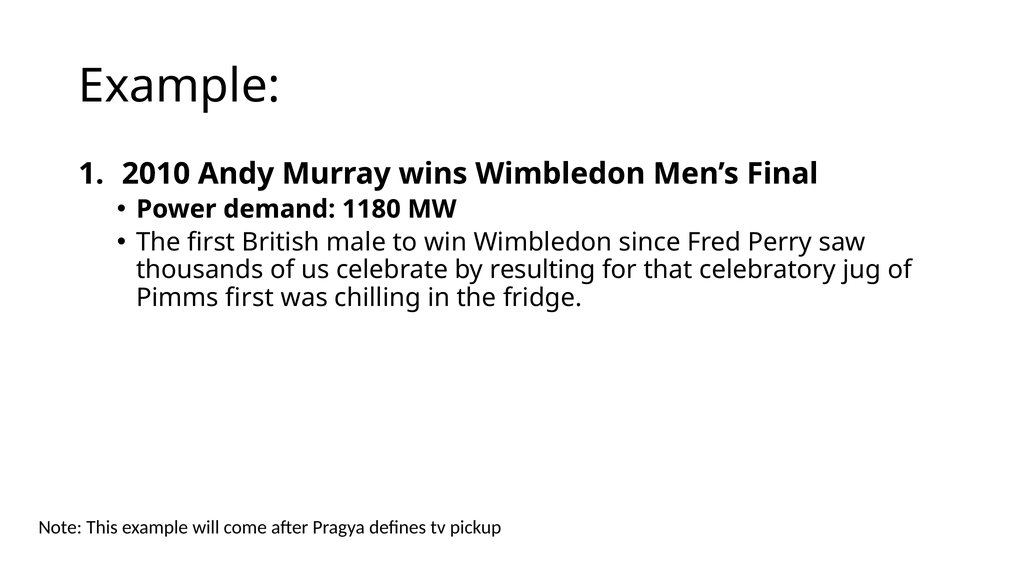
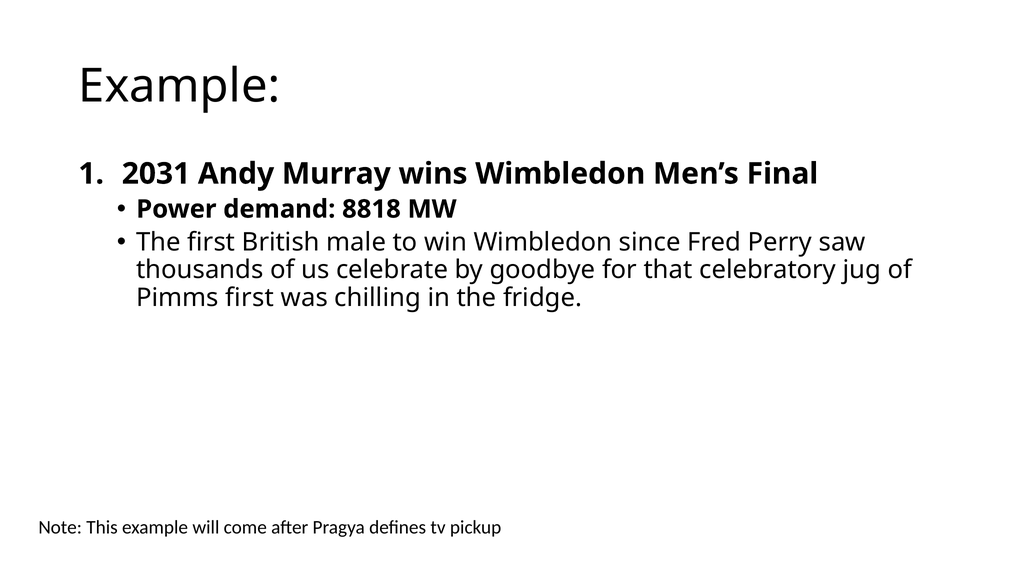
2010: 2010 -> 2031
1180: 1180 -> 8818
resulting: resulting -> goodbye
